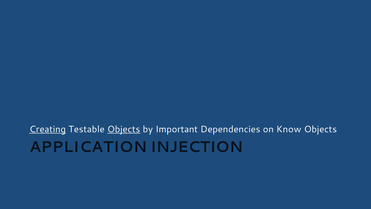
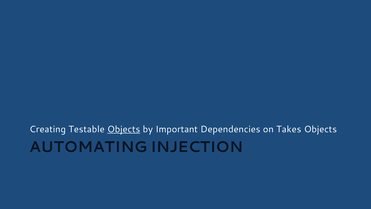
Creating underline: present -> none
Know: Know -> Takes
APPLICATION: APPLICATION -> AUTOMATING
